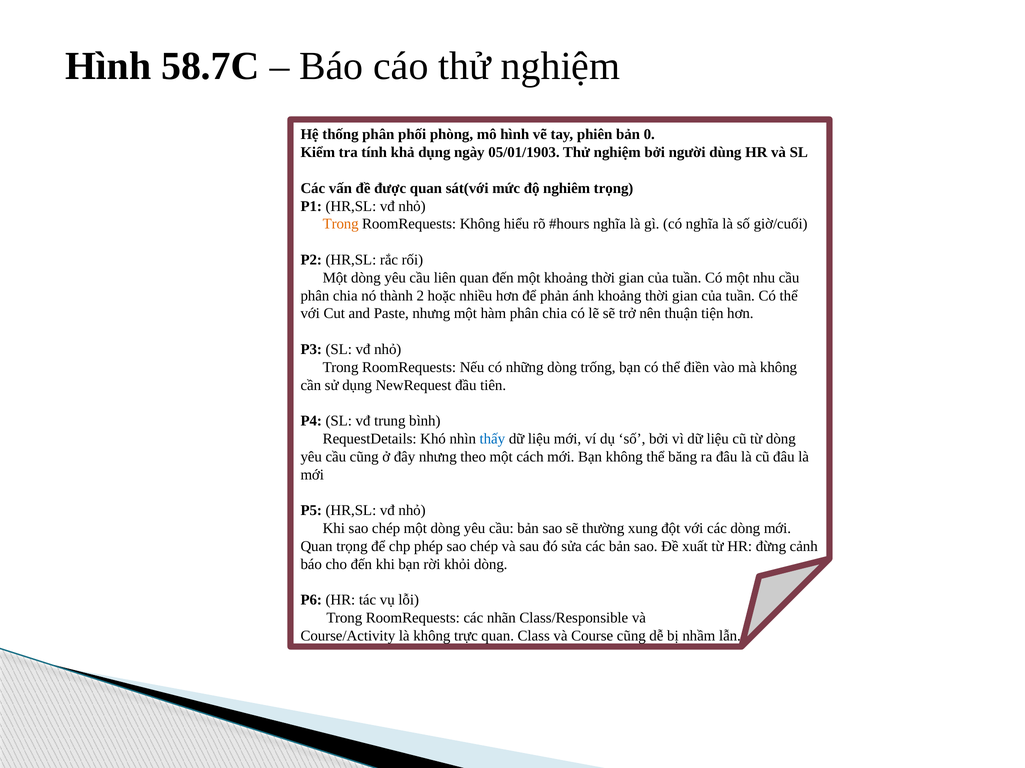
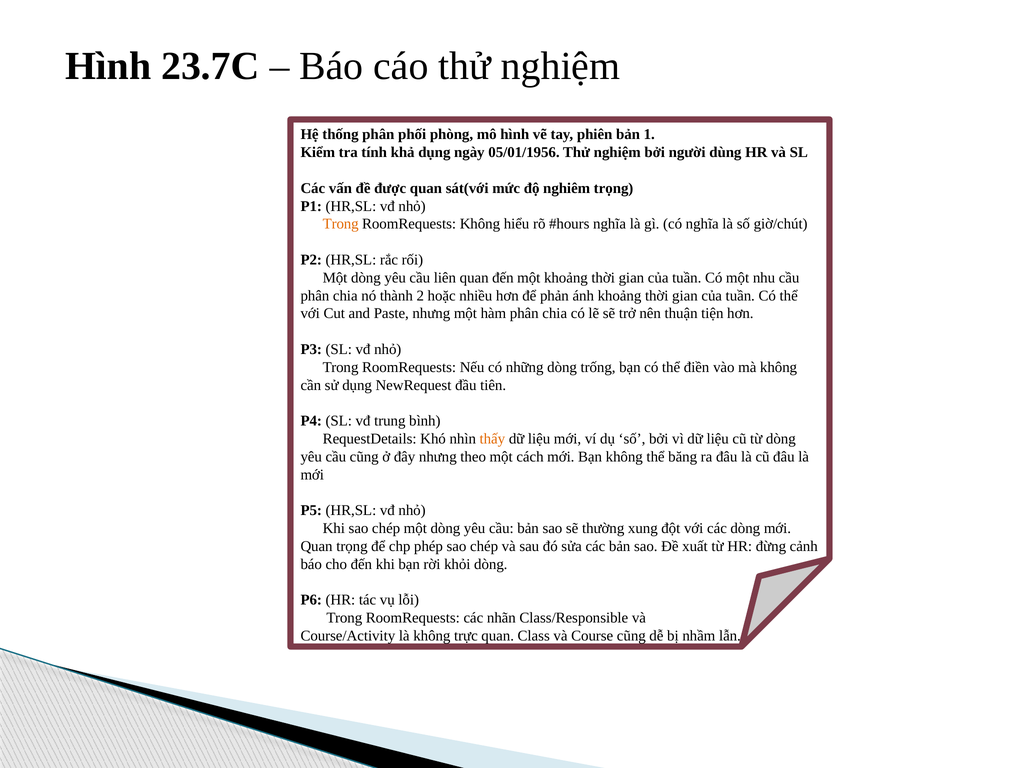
58.7C: 58.7C -> 23.7C
0: 0 -> 1
05/01/1903: 05/01/1903 -> 05/01/1956
giờ/cuối: giờ/cuối -> giờ/chút
thấy colour: blue -> orange
